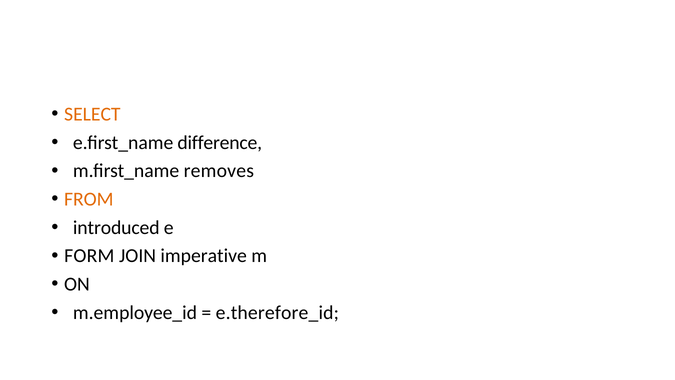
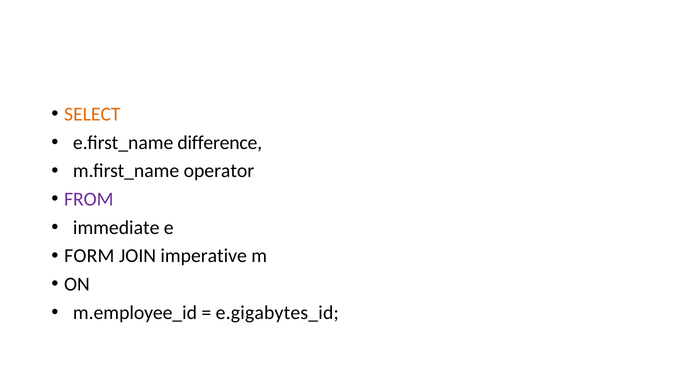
removes: removes -> operator
FROM colour: orange -> purple
introduced: introduced -> immediate
e.therefore_id: e.therefore_id -> e.gigabytes_id
